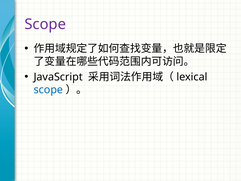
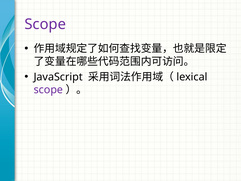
scope at (48, 90) colour: blue -> purple
